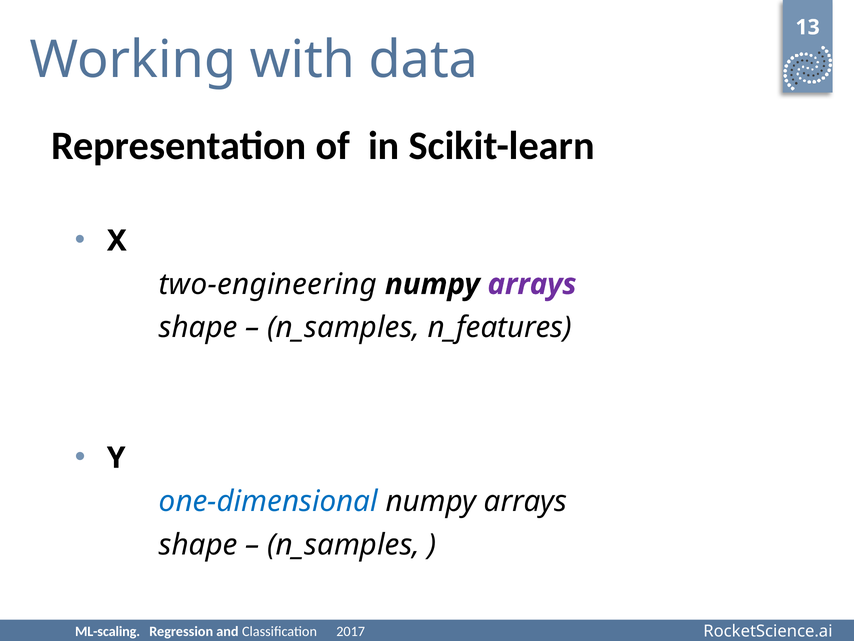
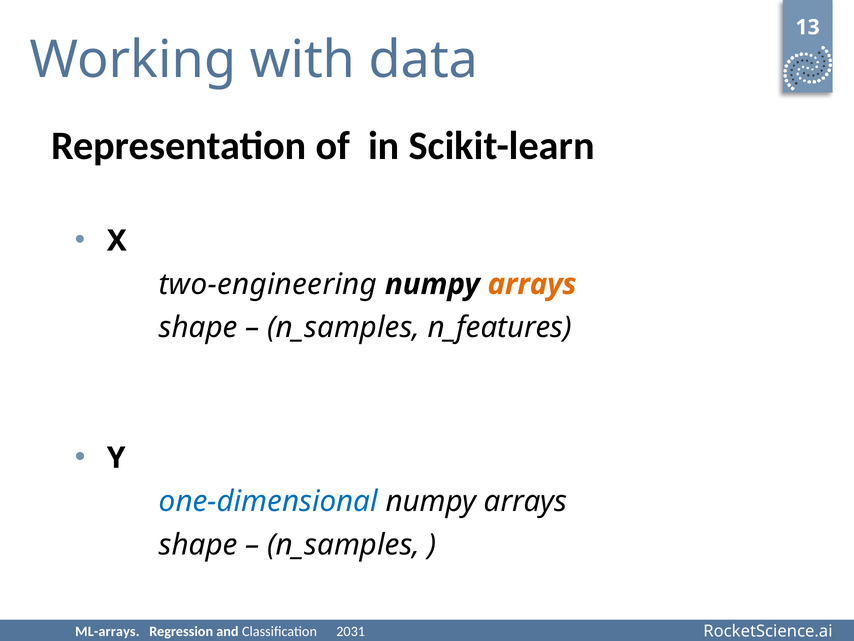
arrays at (532, 284) colour: purple -> orange
ML-scaling: ML-scaling -> ML-arrays
2017: 2017 -> 2031
